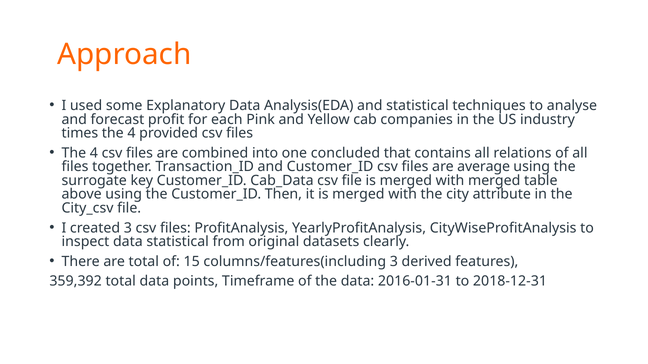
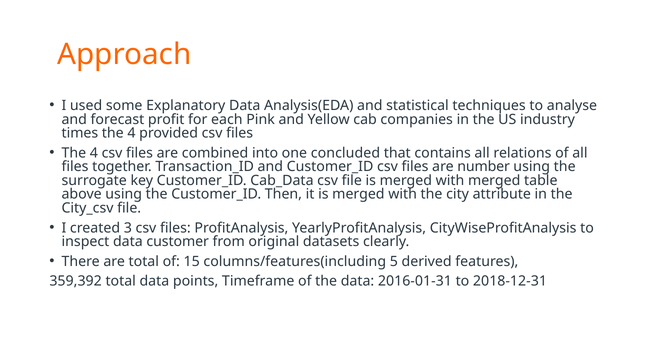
average: average -> number
data statistical: statistical -> customer
columns/features(including 3: 3 -> 5
